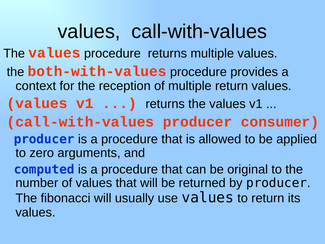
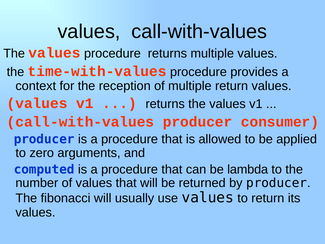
both-with-values: both-with-values -> time-with-values
original: original -> lambda
